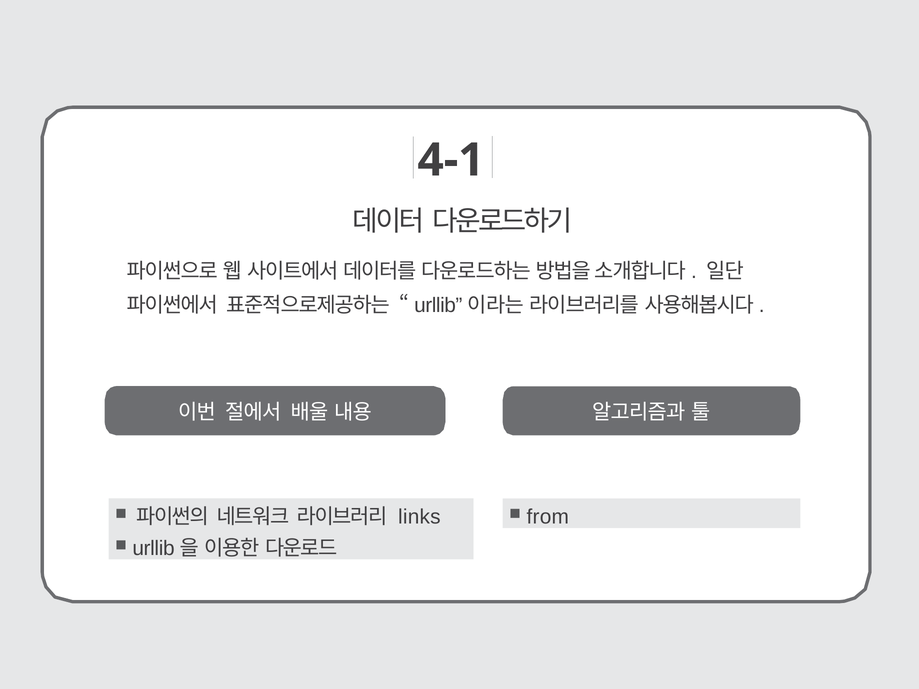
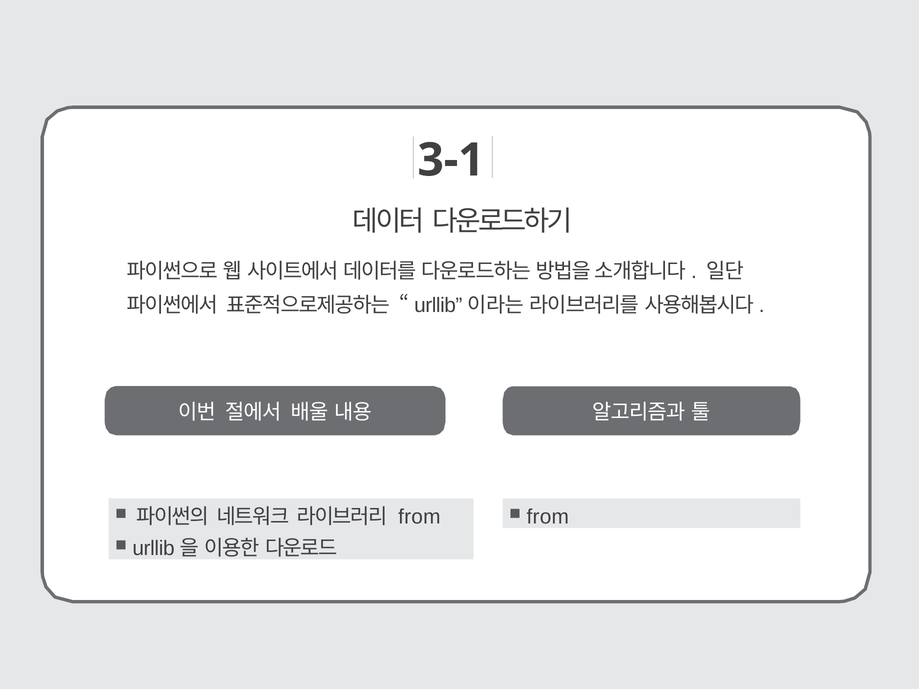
4-1: 4-1 -> 3-1
links at (419, 517): links -> from
